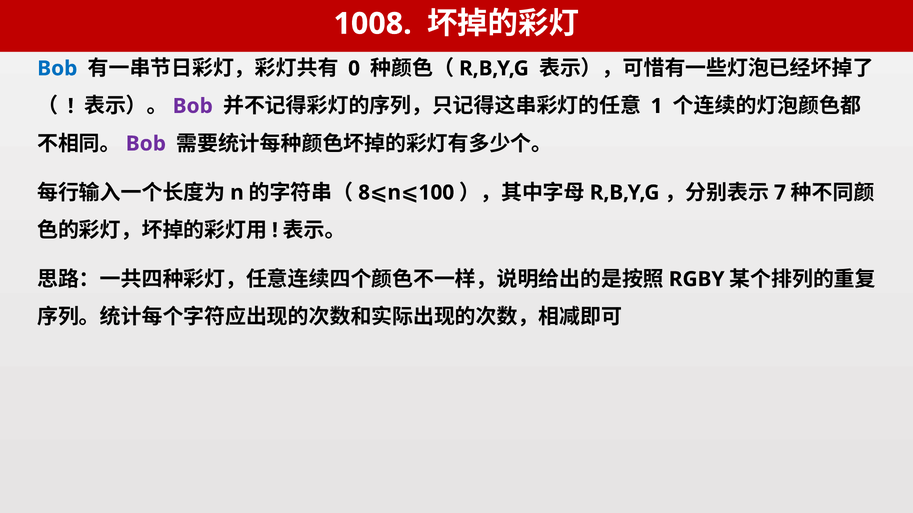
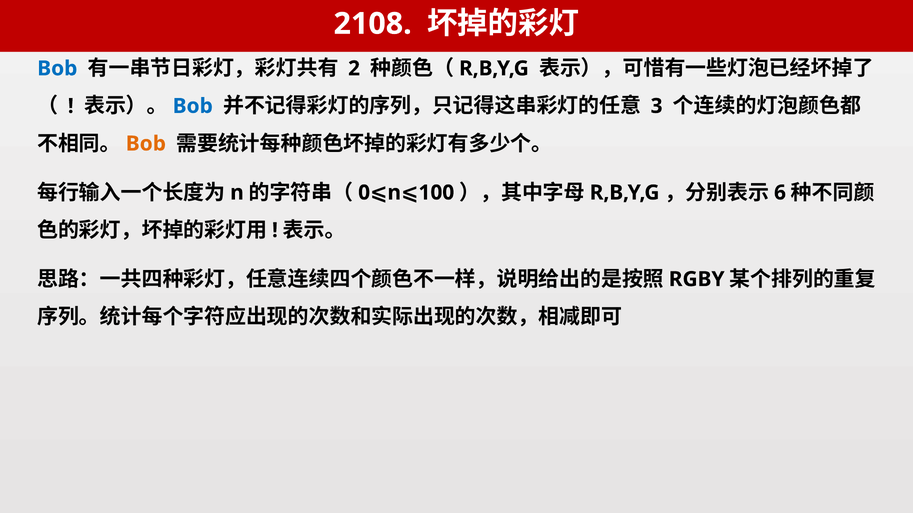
1008: 1008 -> 2108
0 at (354, 69): 0 -> 2
Bob at (193, 106) colour: purple -> blue
1: 1 -> 3
Bob at (146, 144) colour: purple -> orange
7: 7 -> 6
8 at (364, 193): 8 -> 0
